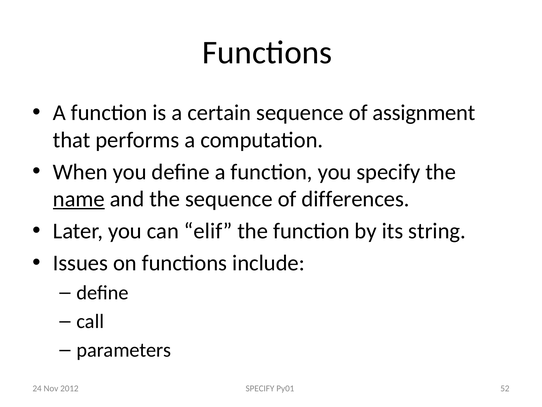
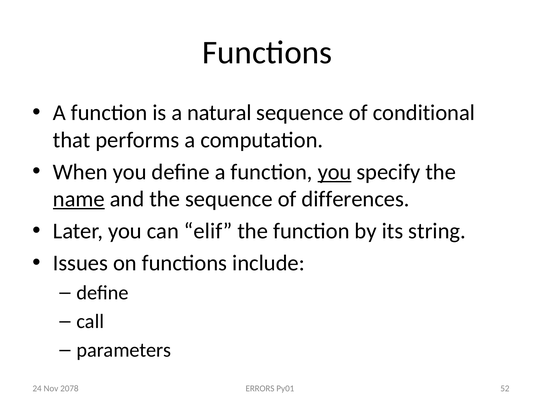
certain: certain -> natural
assignment: assignment -> conditional
you at (335, 172) underline: none -> present
SPECIFY at (260, 388): SPECIFY -> ERRORS
2012: 2012 -> 2078
